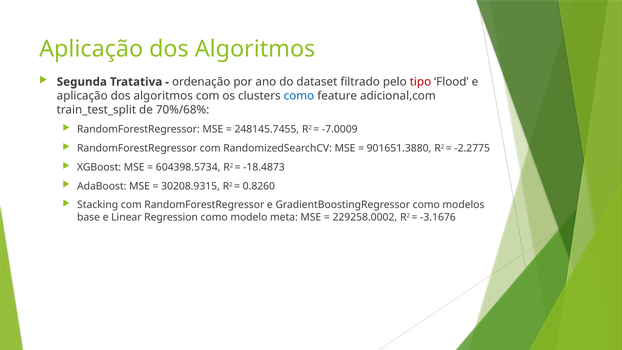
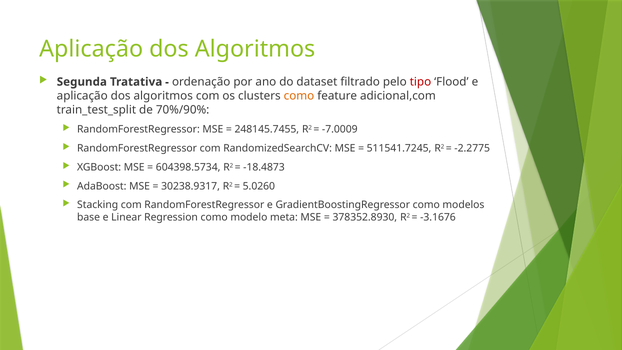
como at (299, 96) colour: blue -> orange
70%/68%: 70%/68% -> 70%/90%
901651.3880: 901651.3880 -> 511541.7245
30208.9315: 30208.9315 -> 30238.9317
0.8260: 0.8260 -> 5.0260
229258.0002: 229258.0002 -> 378352.8930
